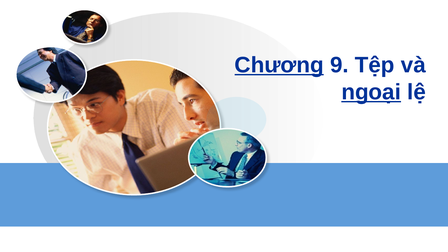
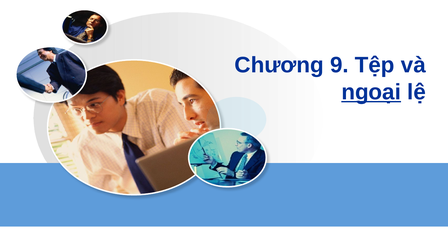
Chương underline: present -> none
